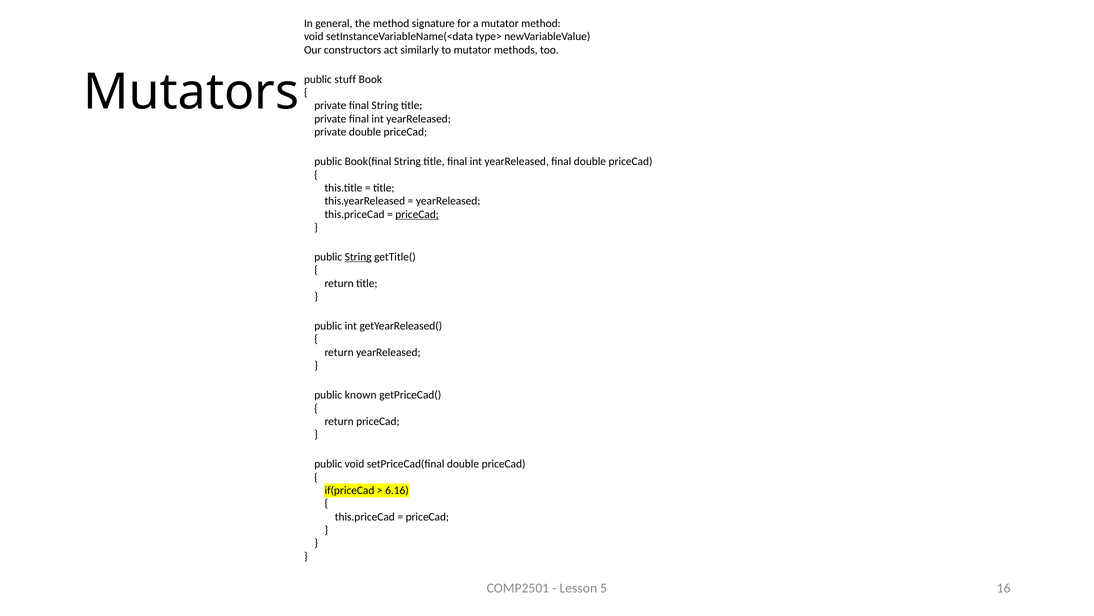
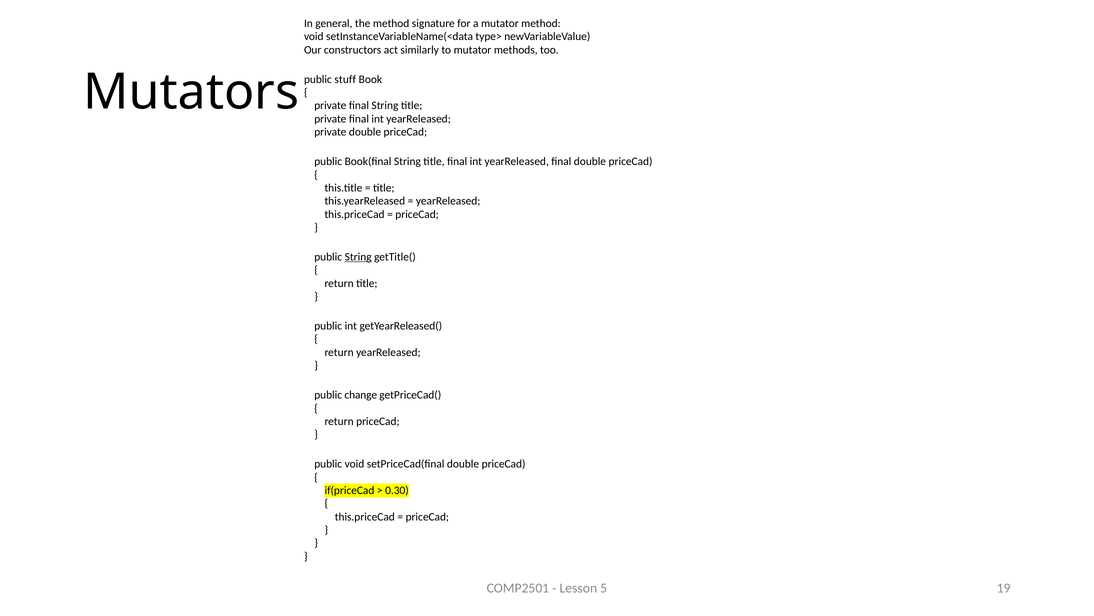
priceCad at (417, 214) underline: present -> none
known: known -> change
6.16: 6.16 -> 0.30
16: 16 -> 19
